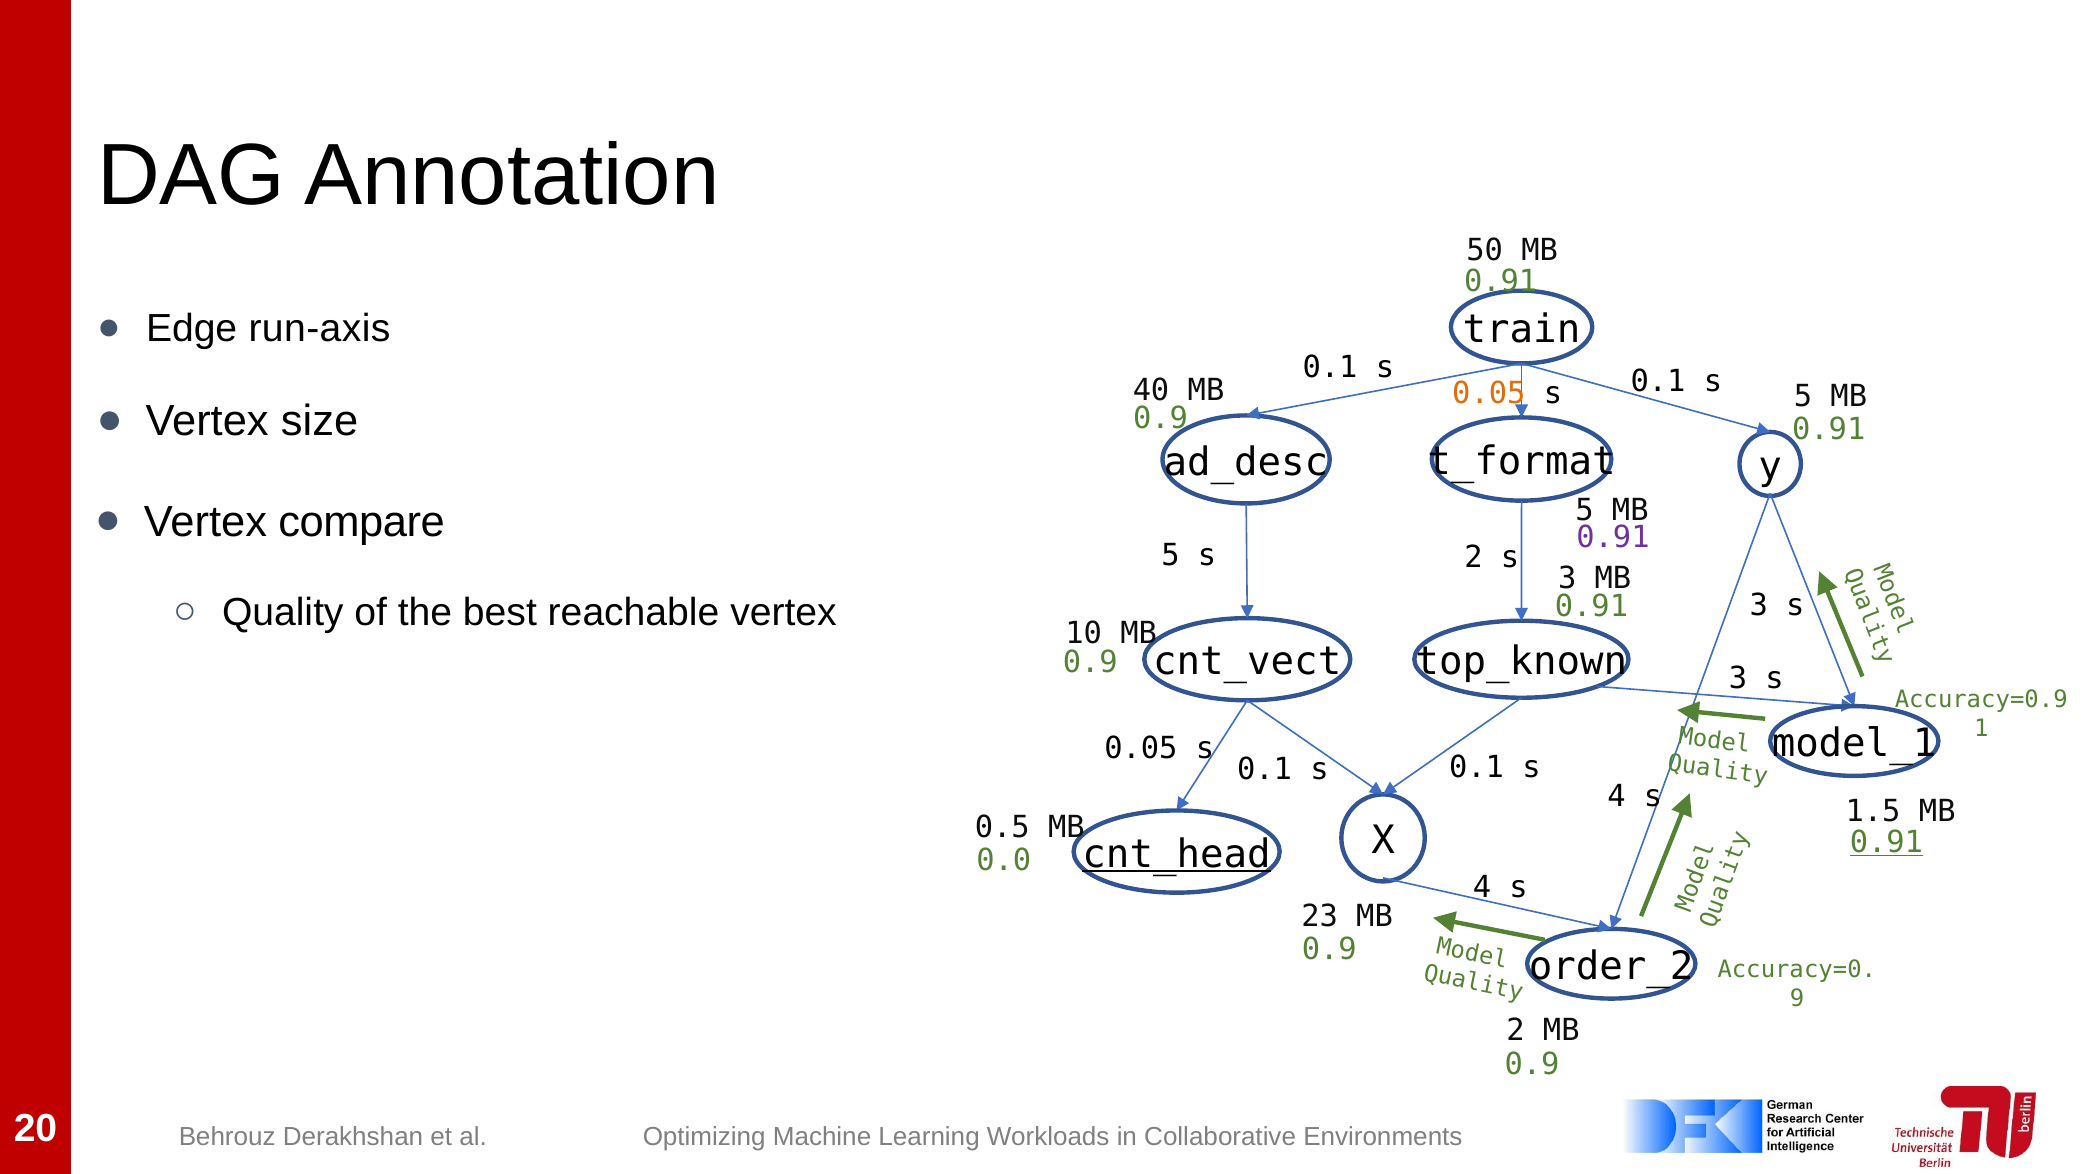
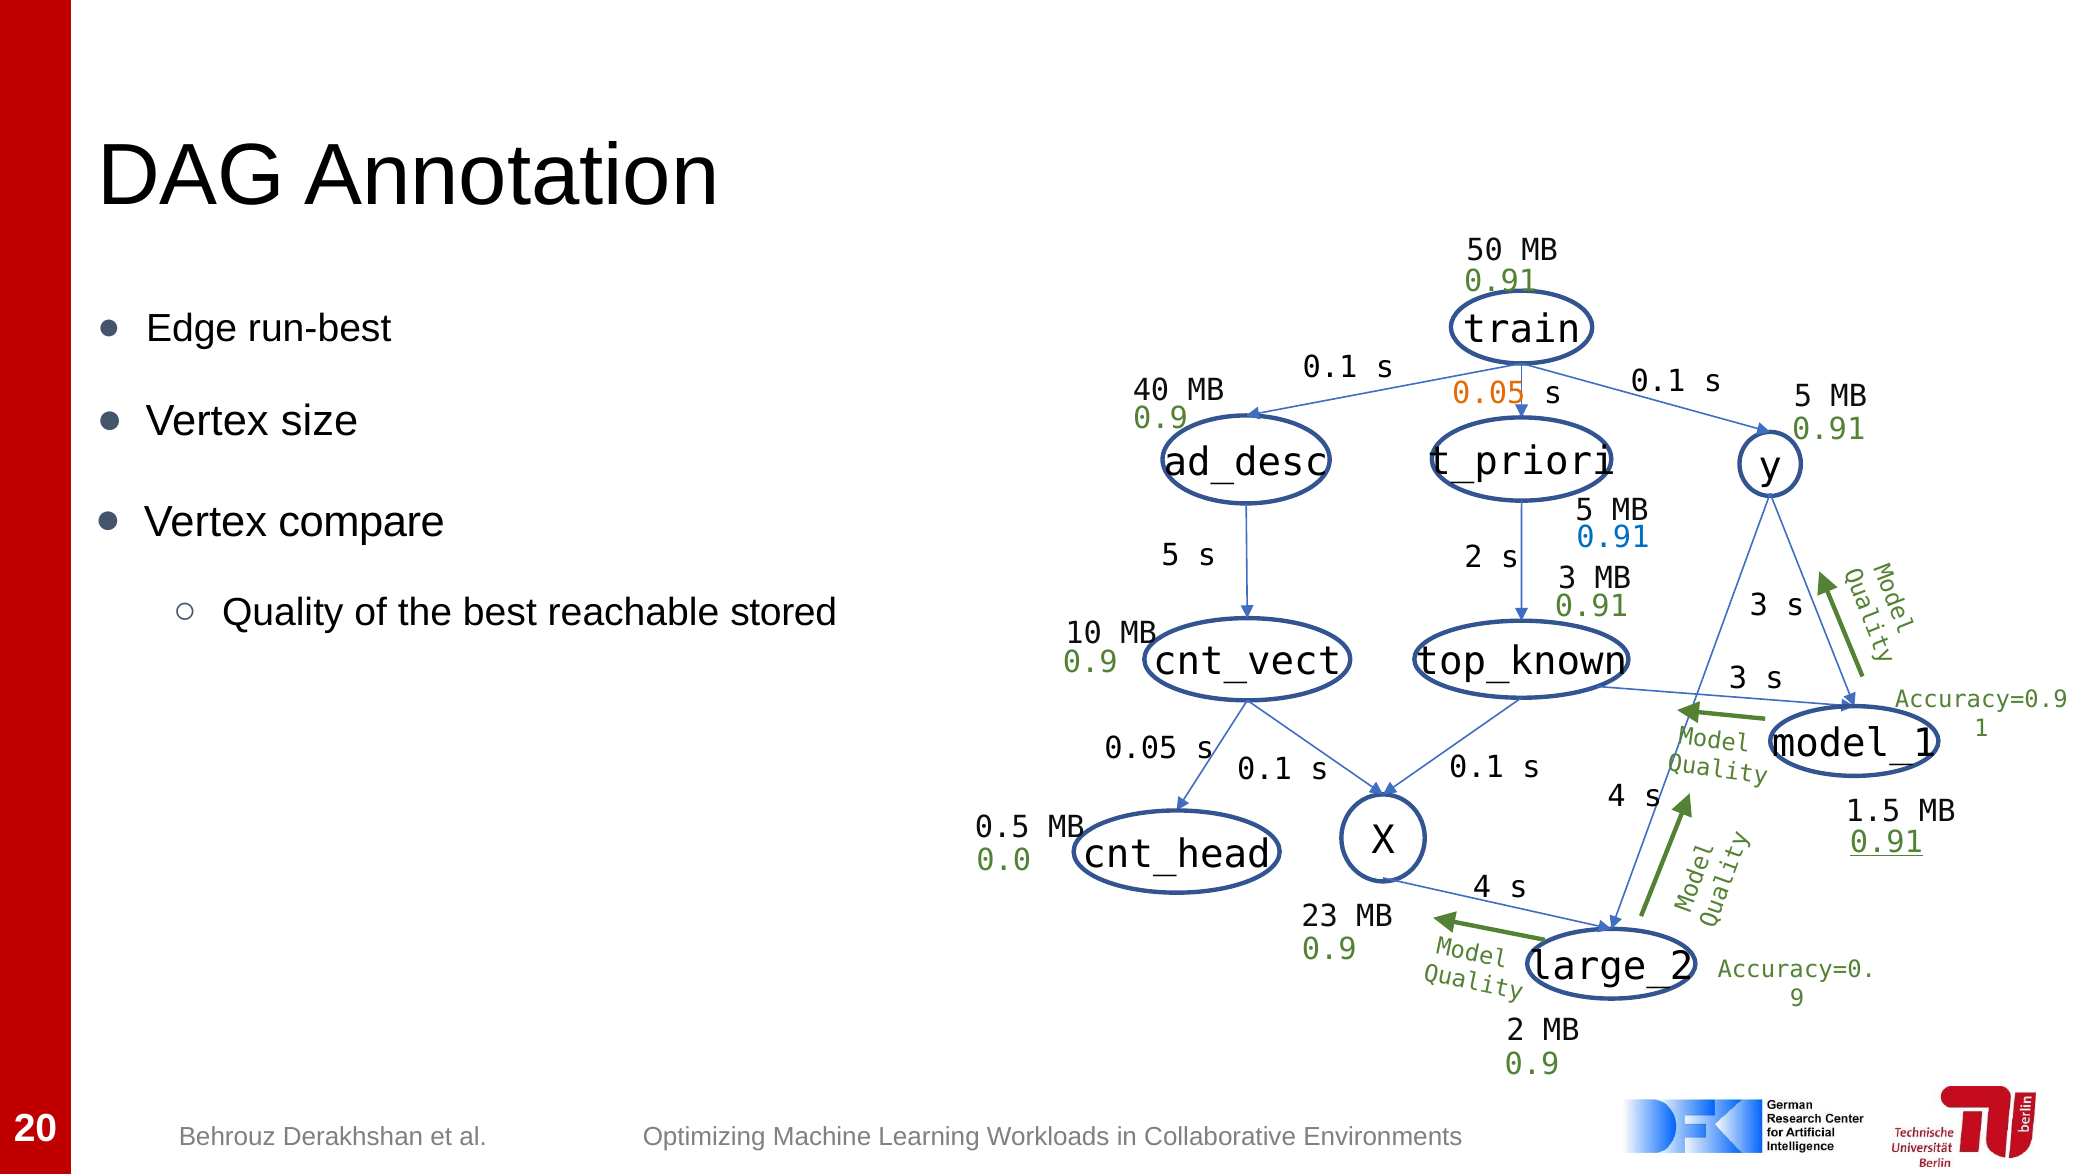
run-axis: run-axis -> run-best
t_format: t_format -> t_priori
0.91 at (1613, 537) colour: purple -> blue
reachable vertex: vertex -> stored
cnt_head underline: present -> none
order_2: order_2 -> large_2
